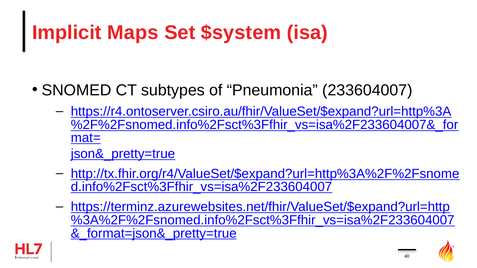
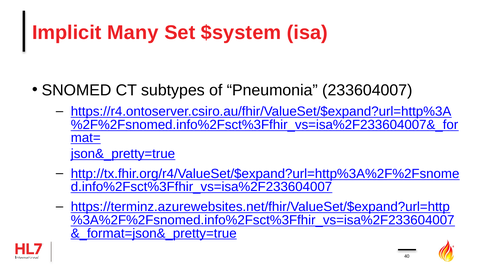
Maps: Maps -> Many
